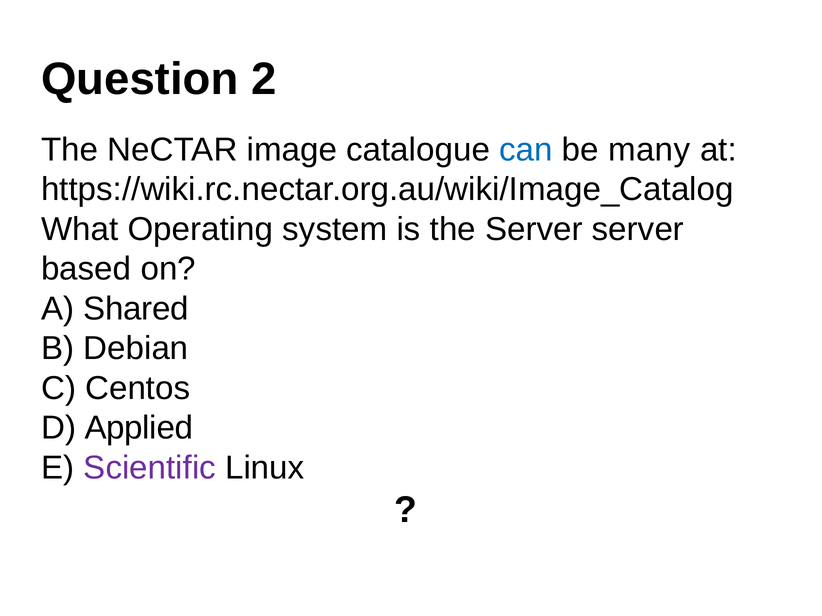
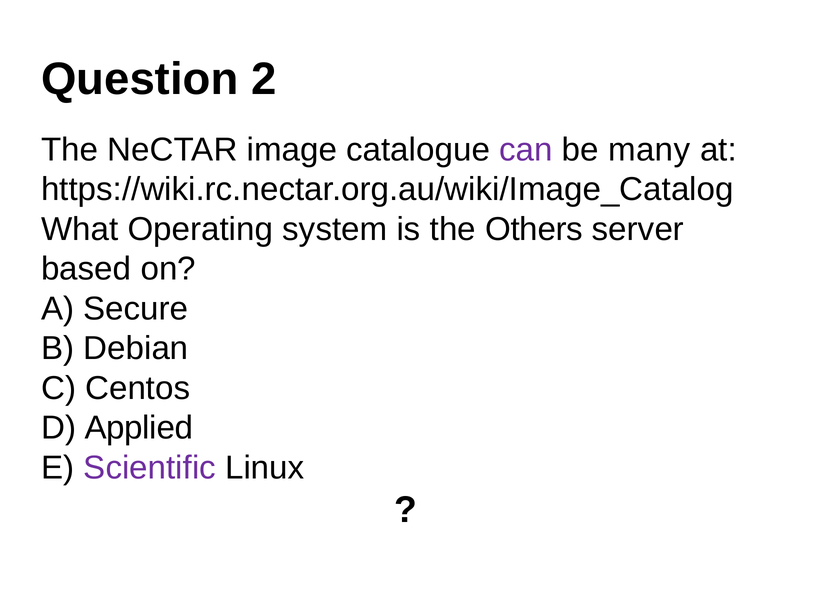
can colour: blue -> purple
the Server: Server -> Others
Shared: Shared -> Secure
